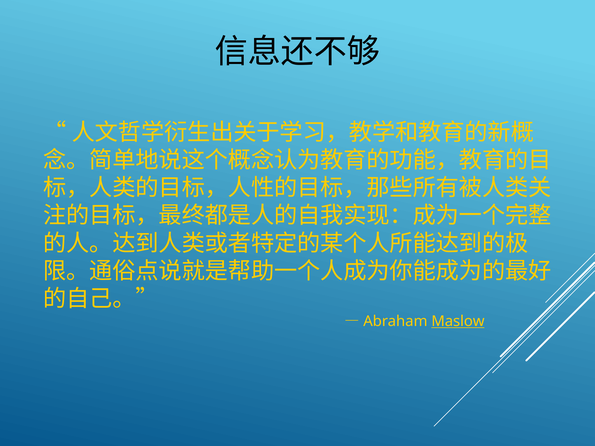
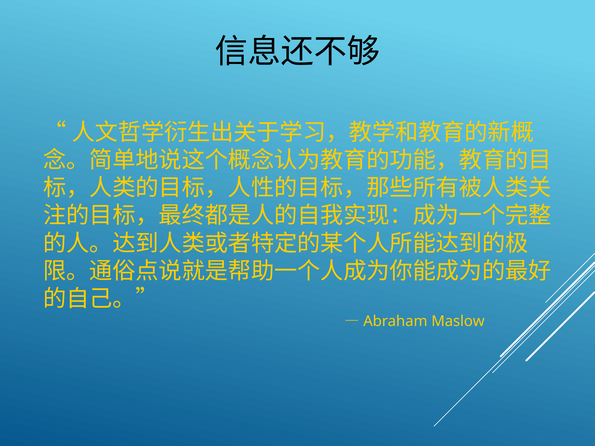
Maslow underline: present -> none
